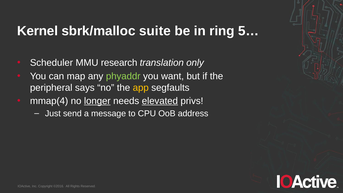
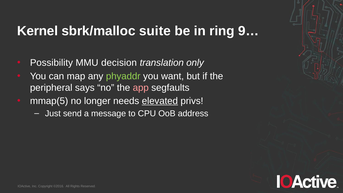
5…: 5… -> 9…
Scheduler: Scheduler -> Possibility
research: research -> decision
app colour: yellow -> pink
mmap(4: mmap(4 -> mmap(5
longer underline: present -> none
